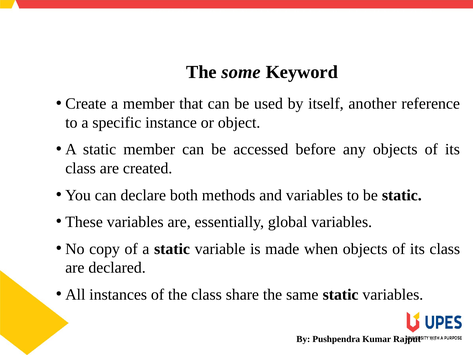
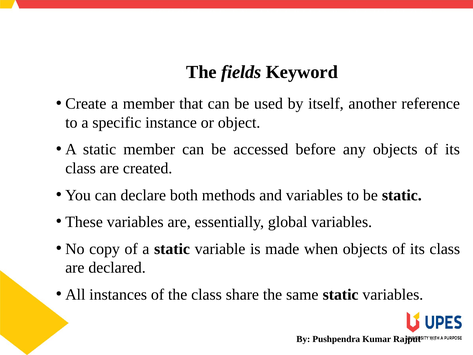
some: some -> fields
